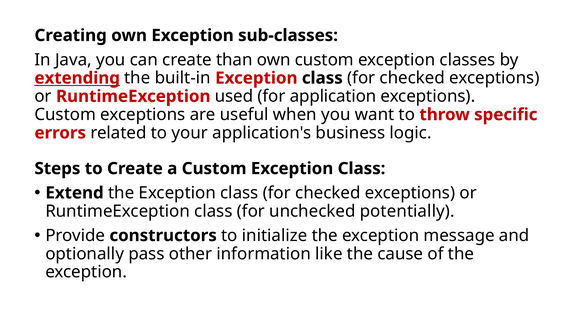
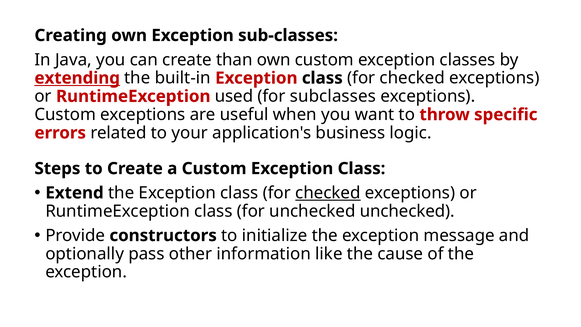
application: application -> subclasses
checked at (328, 193) underline: none -> present
unchecked potentially: potentially -> unchecked
